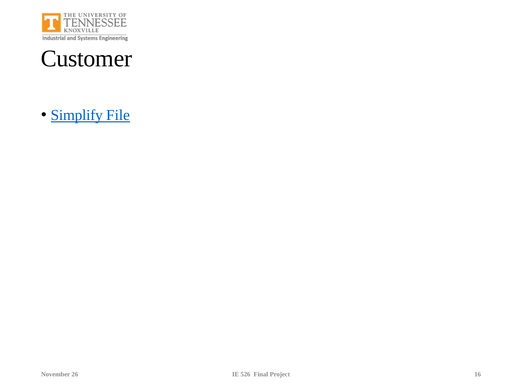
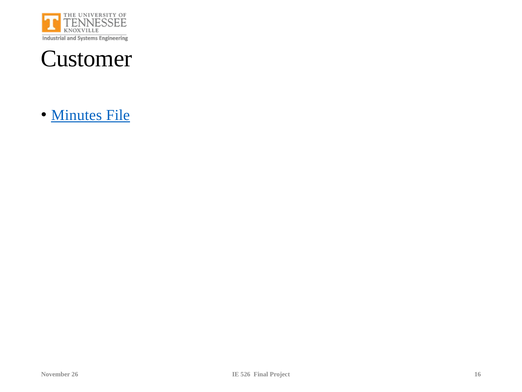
Simplify: Simplify -> Minutes
